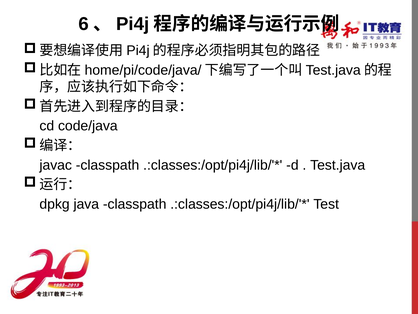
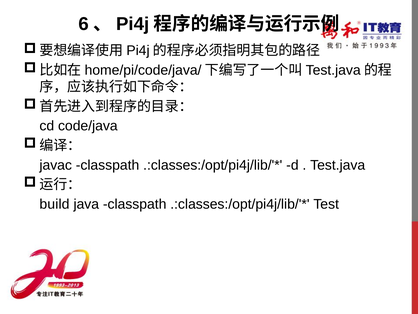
dpkg: dpkg -> build
